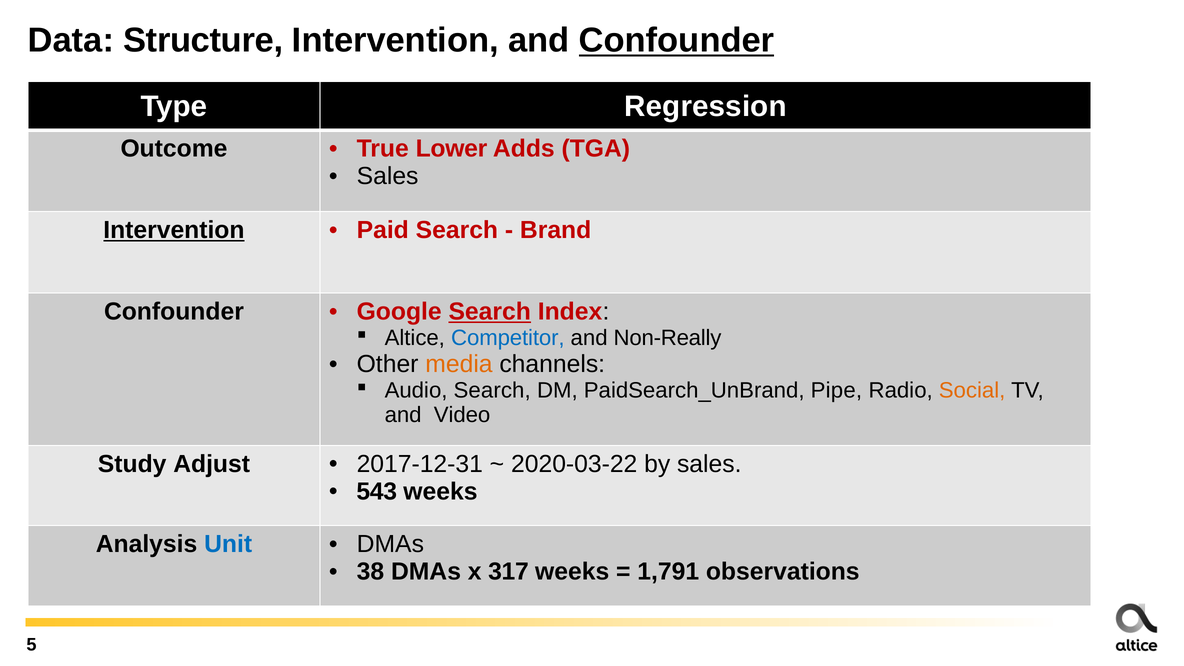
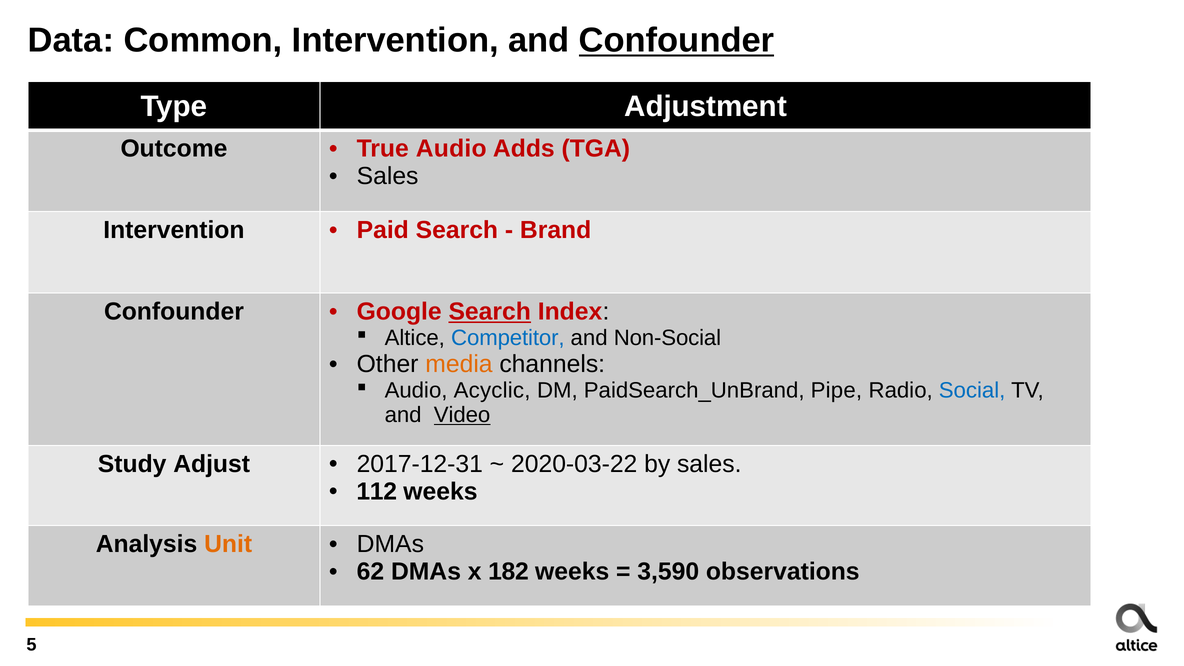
Structure: Structure -> Common
Regression: Regression -> Adjustment
True Lower: Lower -> Audio
Intervention at (174, 230) underline: present -> none
Non-Really: Non-Really -> Non-Social
Audio Search: Search -> Acyclic
Social colour: orange -> blue
Video underline: none -> present
543: 543 -> 112
Unit colour: blue -> orange
38: 38 -> 62
317: 317 -> 182
1,791: 1,791 -> 3,590
